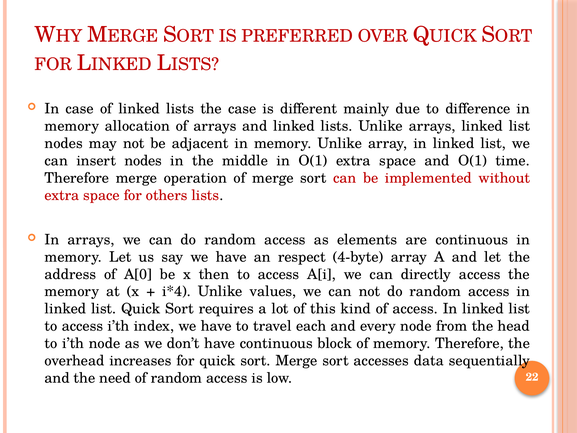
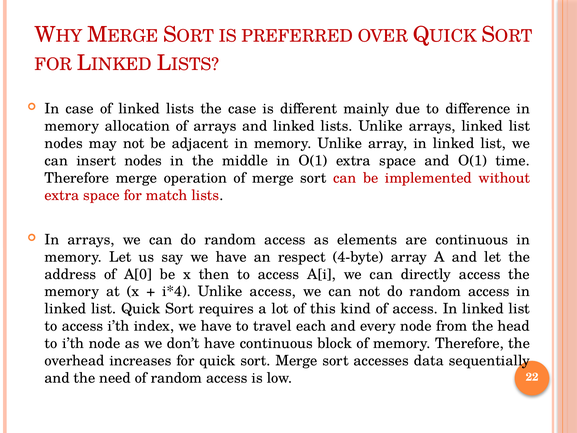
others: others -> match
Unlike values: values -> access
